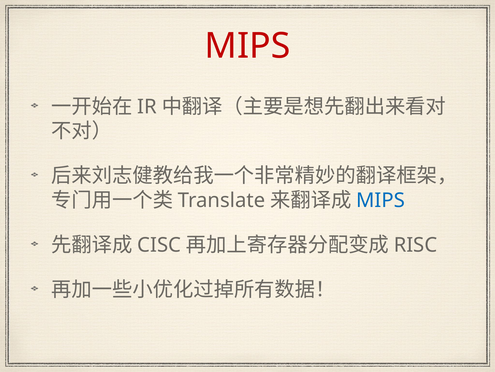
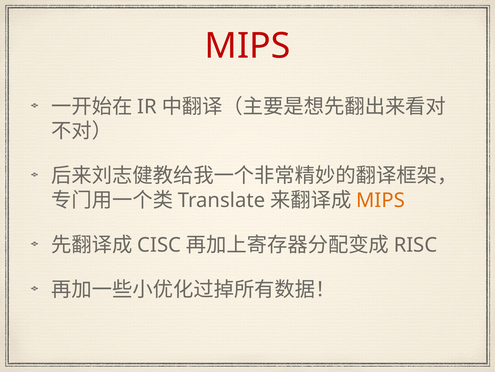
MIPS at (381, 200) colour: blue -> orange
